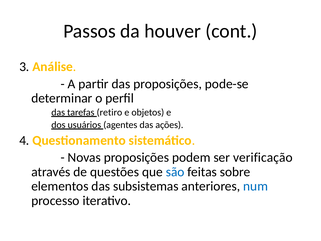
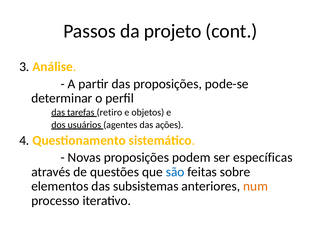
houver: houver -> projeto
verificação: verificação -> específicas
num colour: blue -> orange
